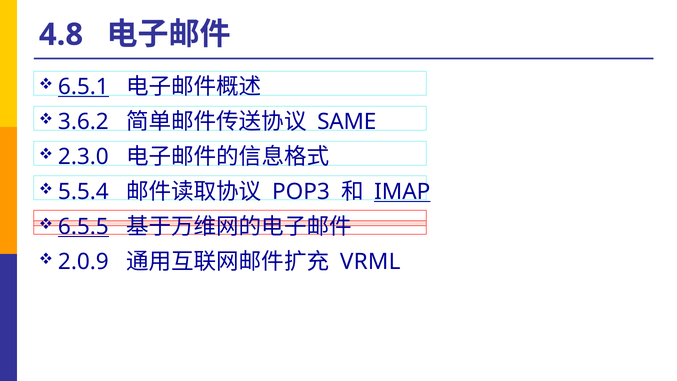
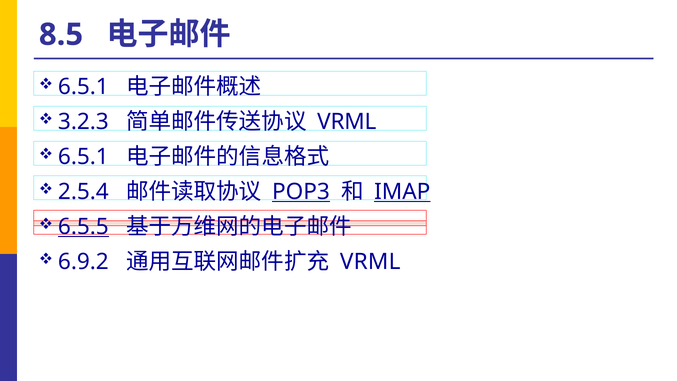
4.8: 4.8 -> 8.5
6.5.1 at (83, 87) underline: present -> none
3.6.2: 3.6.2 -> 3.2.3
SAME at (347, 122): SAME -> VRML
2.3.0 at (83, 157): 2.3.0 -> 6.5.1
5.5.4: 5.5.4 -> 2.5.4
POP3 underline: none -> present
2.0.9: 2.0.9 -> 6.9.2
